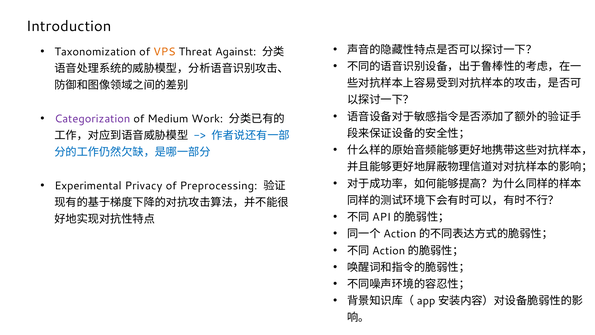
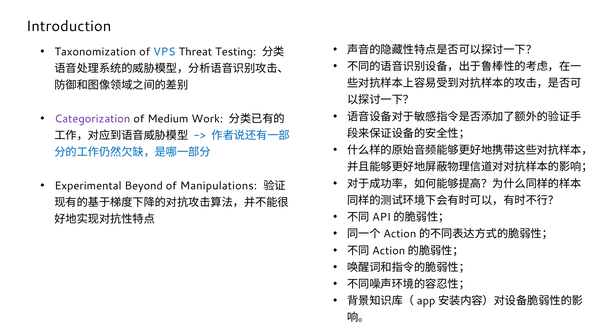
VPS colour: orange -> blue
Against: Against -> Testing
Privacy: Privacy -> Beyond
Preprocessing: Preprocessing -> Manipulations
